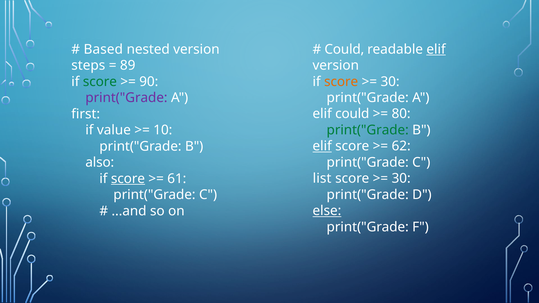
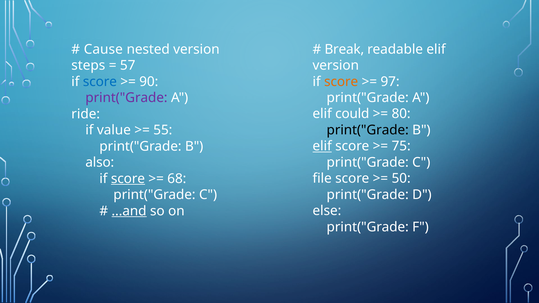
Could at (344, 49): Could -> Break
elif at (436, 49) underline: present -> none
Based: Based -> Cause
89: 89 -> 57
30 at (390, 82): 30 -> 97
score at (100, 82) colour: green -> blue
first: first -> ride
print("Grade at (368, 130) colour: green -> black
10: 10 -> 55
62: 62 -> 75
list: list -> file
30 at (401, 179): 30 -> 50
61: 61 -> 68
else underline: present -> none
...and underline: none -> present
